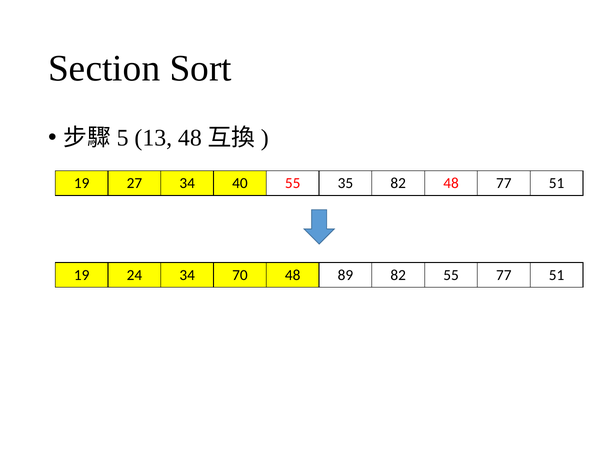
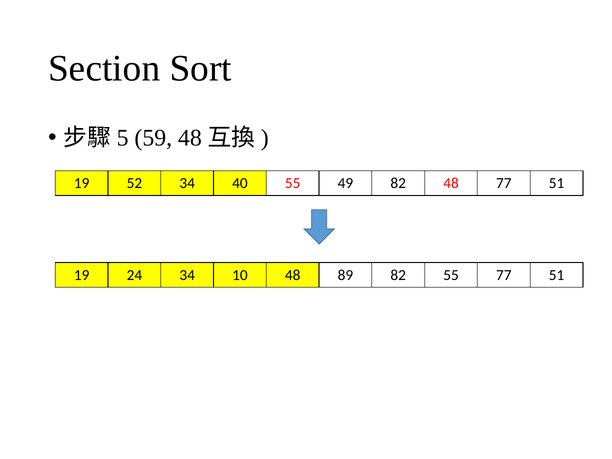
13: 13 -> 59
27: 27 -> 52
35: 35 -> 49
70: 70 -> 10
